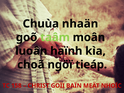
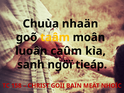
taâm colour: light green -> yellow
haïnh: haïnh -> caûm
choã: choã -> sanh
